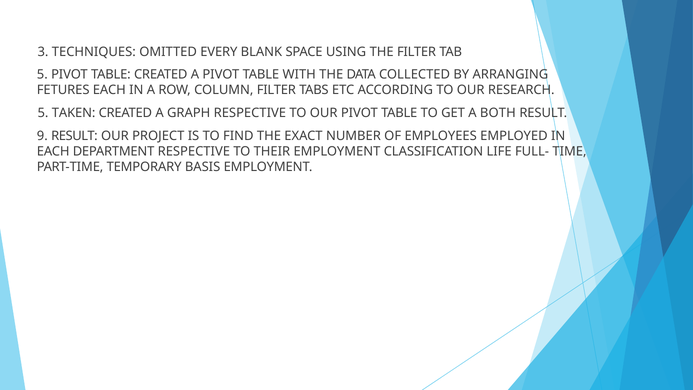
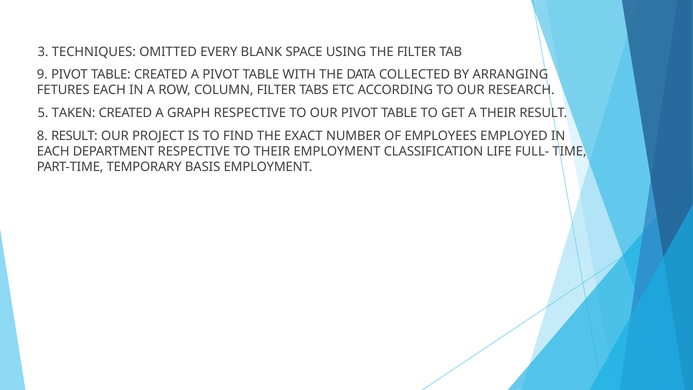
5 at (42, 74): 5 -> 9
A BOTH: BOTH -> THEIR
9: 9 -> 8
